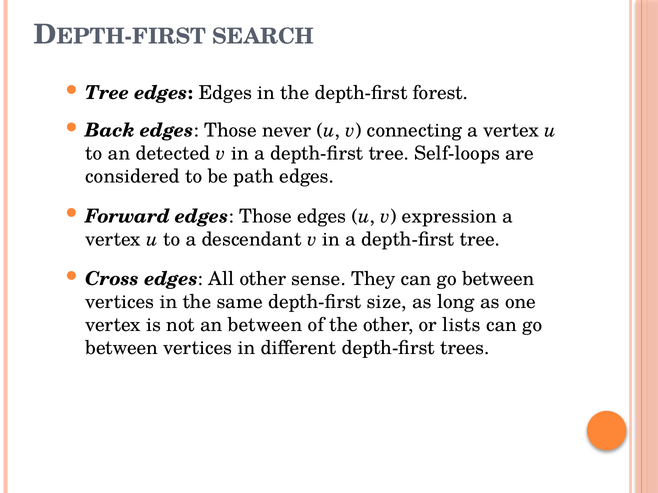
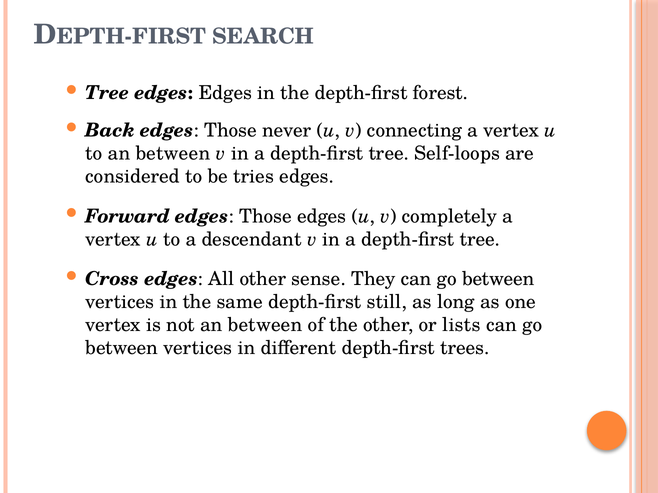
to an detected: detected -> between
path: path -> tries
expression: expression -> completely
size: size -> still
